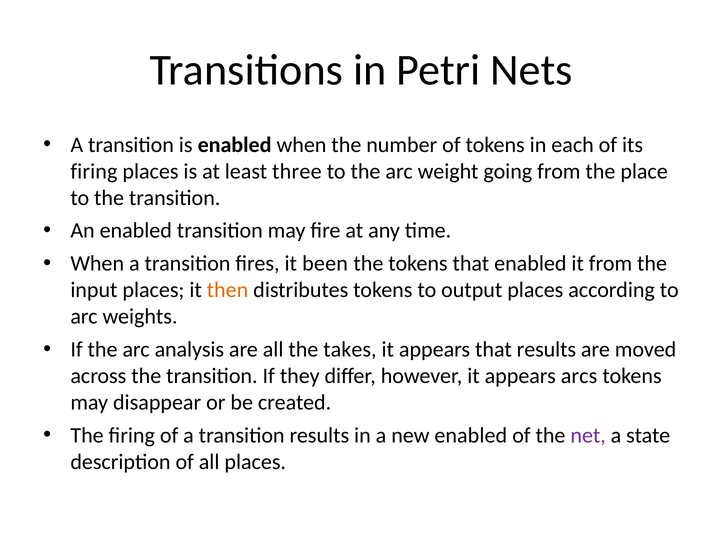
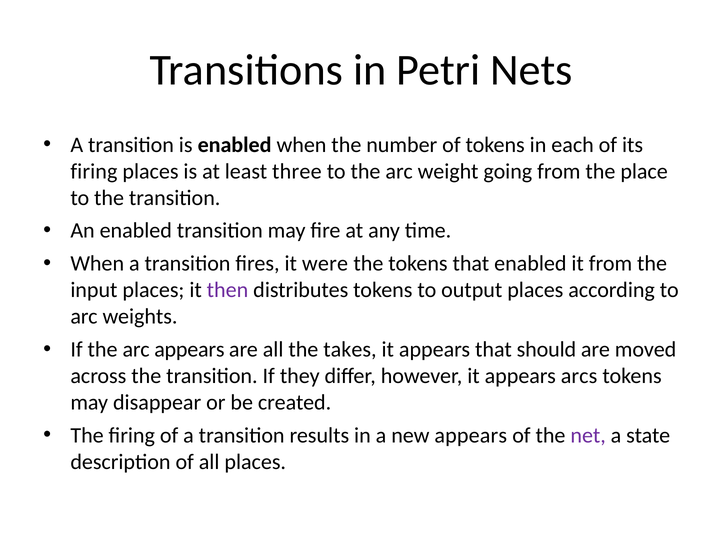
been: been -> were
then colour: orange -> purple
arc analysis: analysis -> appears
that results: results -> should
new enabled: enabled -> appears
